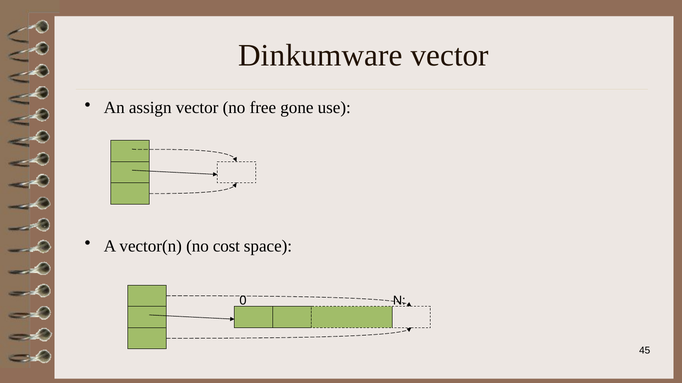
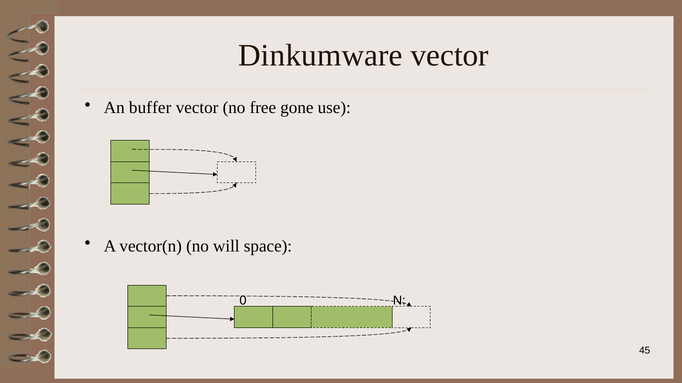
assign: assign -> buffer
cost: cost -> will
